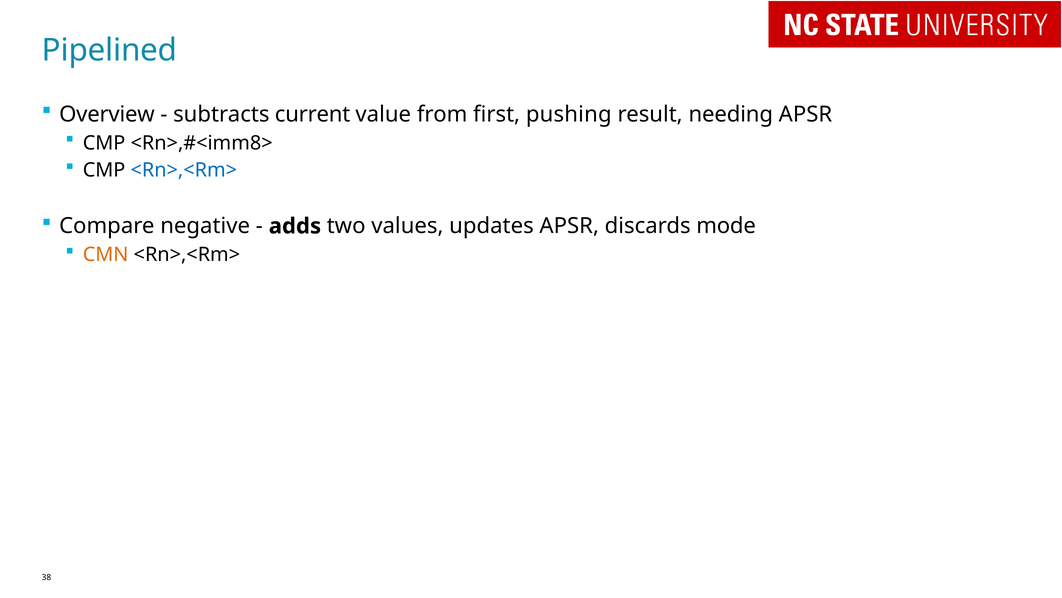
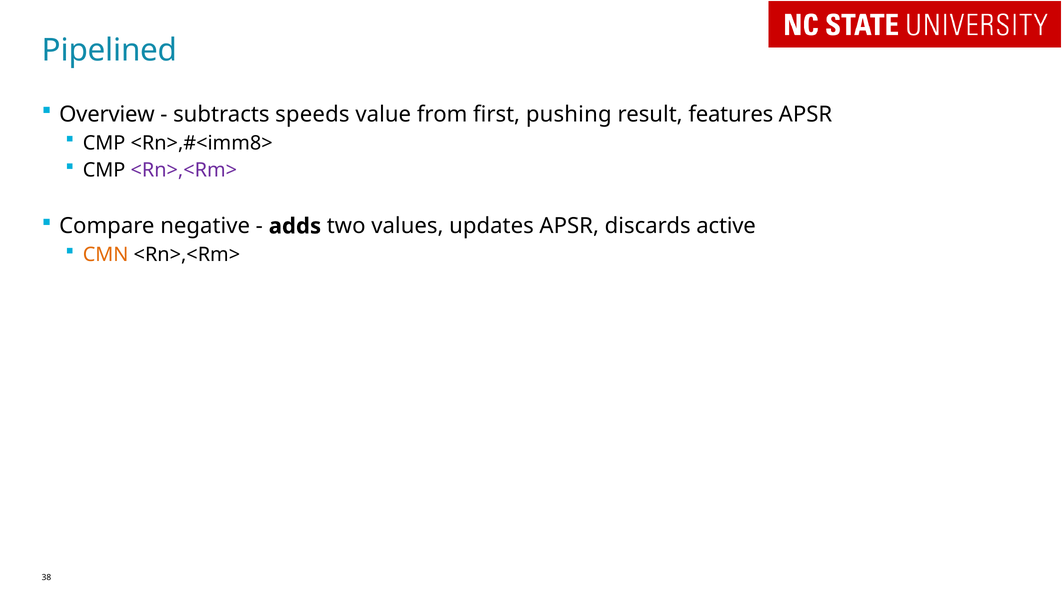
current: current -> speeds
needing: needing -> features
<Rn>,<Rm> at (184, 170) colour: blue -> purple
mode: mode -> active
